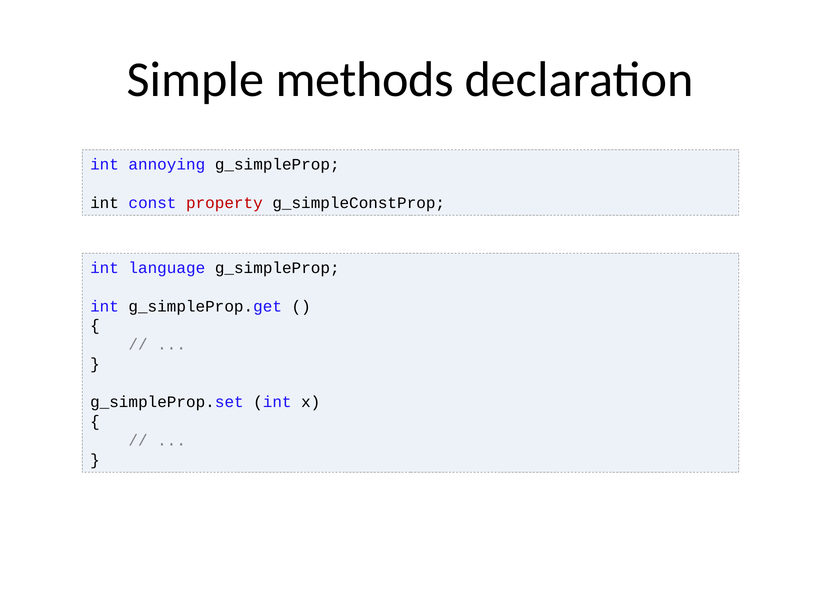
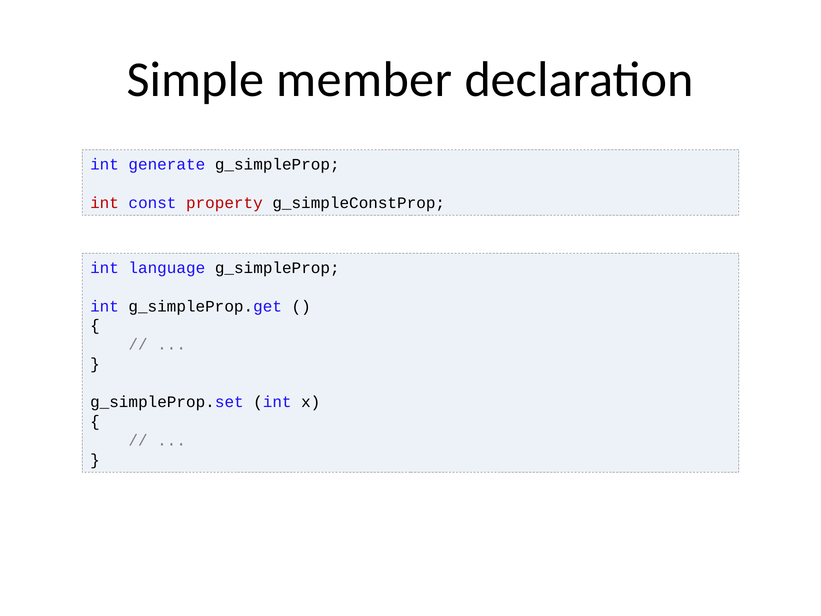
methods: methods -> member
annoying: annoying -> generate
int at (105, 203) colour: black -> red
